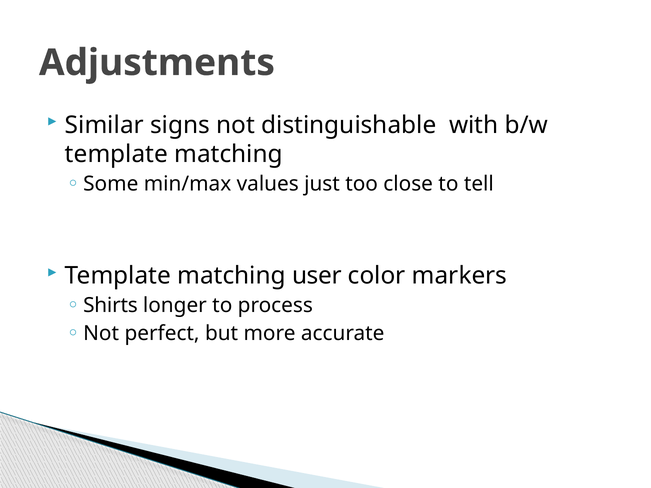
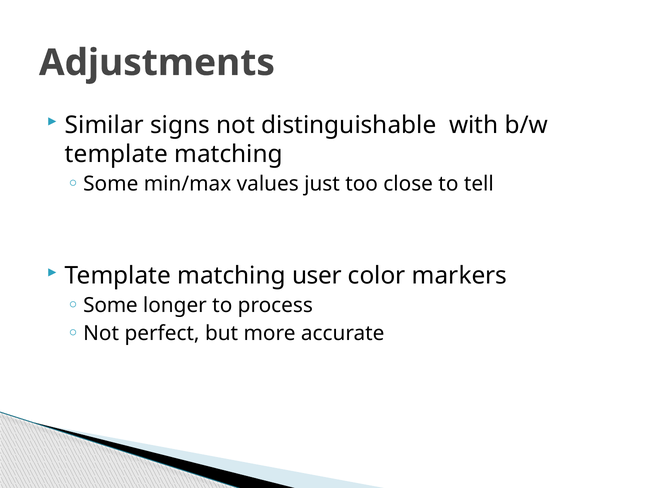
Shirts at (110, 306): Shirts -> Some
